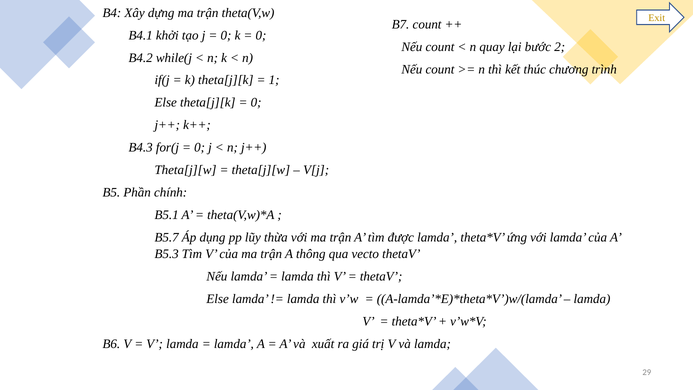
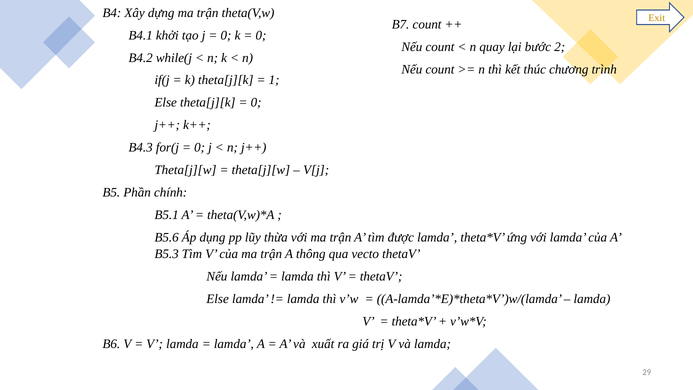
B5.7: B5.7 -> B5.6
